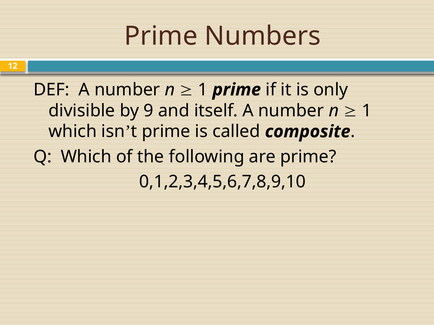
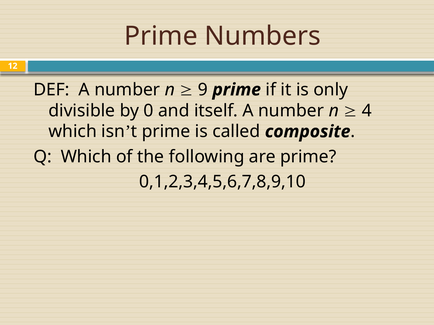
1 at (203, 90): 1 -> 9
9: 9 -> 0
1 at (367, 111): 1 -> 4
